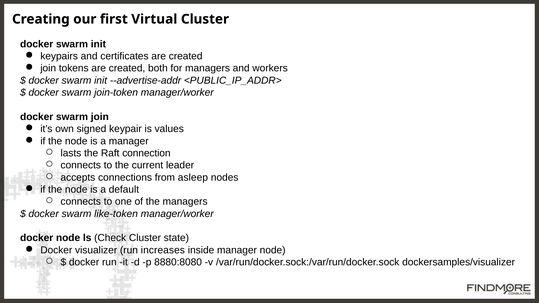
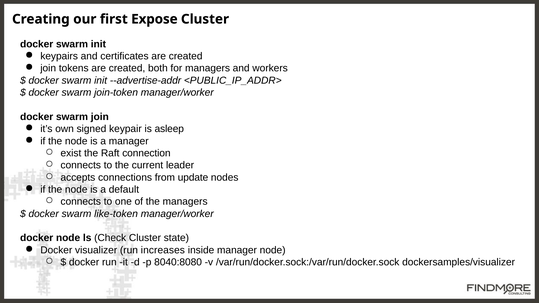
Virtual: Virtual -> Expose
values: values -> asleep
lasts: lasts -> exist
asleep: asleep -> update
8880:8080: 8880:8080 -> 8040:8080
